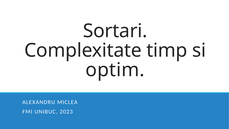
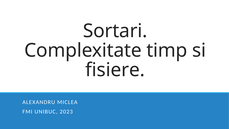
optim: optim -> fisiere
